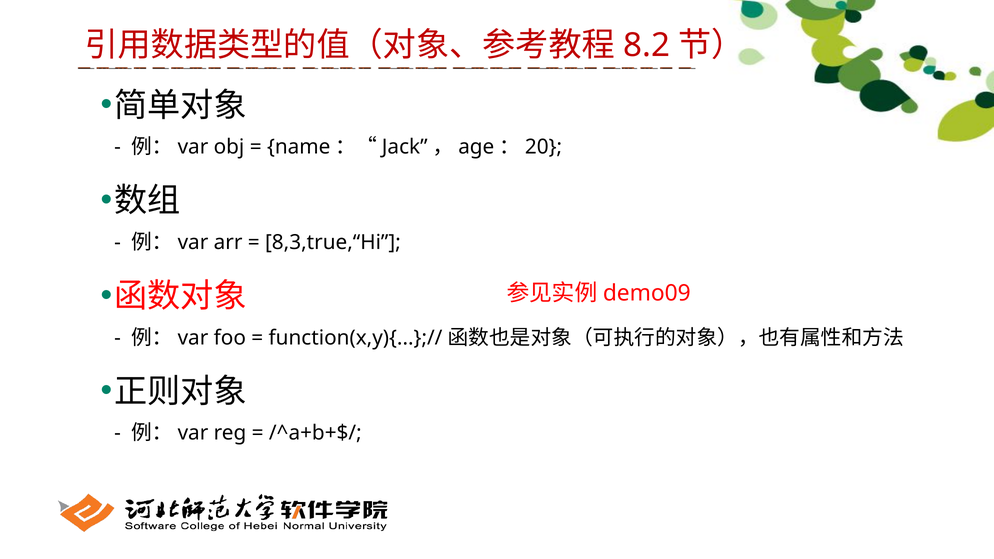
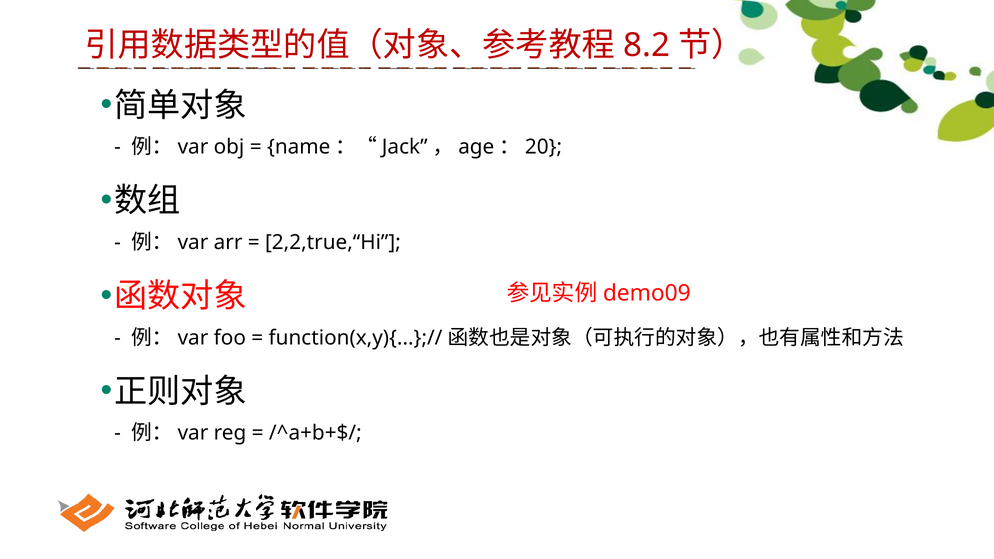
8,3,true,“Hi: 8,3,true,“Hi -> 2,2,true,“Hi
